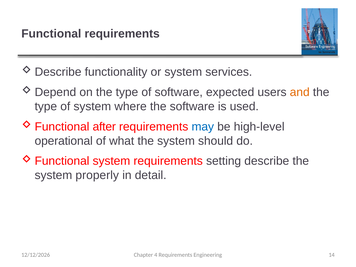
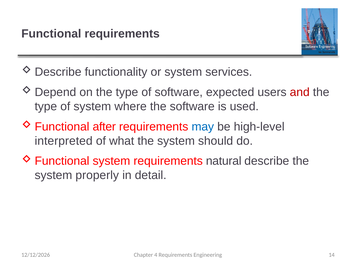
and colour: orange -> red
operational: operational -> interpreted
setting: setting -> natural
